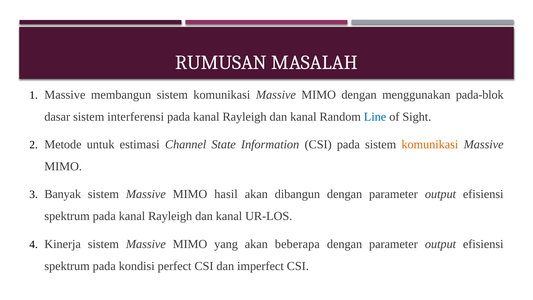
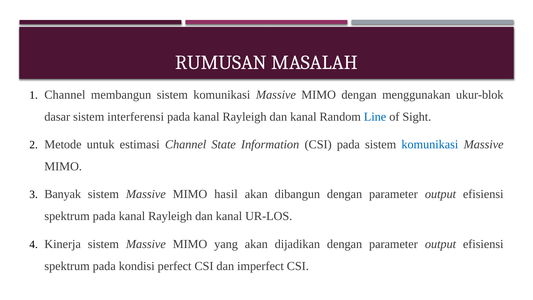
Massive at (65, 95): Massive -> Channel
pada-blok: pada-blok -> ukur-blok
komunikasi at (430, 144) colour: orange -> blue
beberapa: beberapa -> dijadikan
